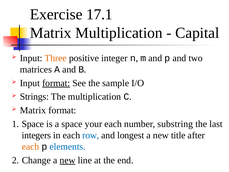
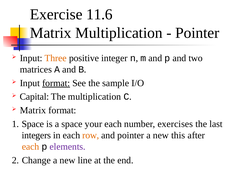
17.1: 17.1 -> 11.6
Capital at (197, 33): Capital -> Pointer
Strings: Strings -> Capital
substring: substring -> exercises
row colour: blue -> orange
and longest: longest -> pointer
title: title -> this
elements colour: blue -> purple
new at (68, 160) underline: present -> none
